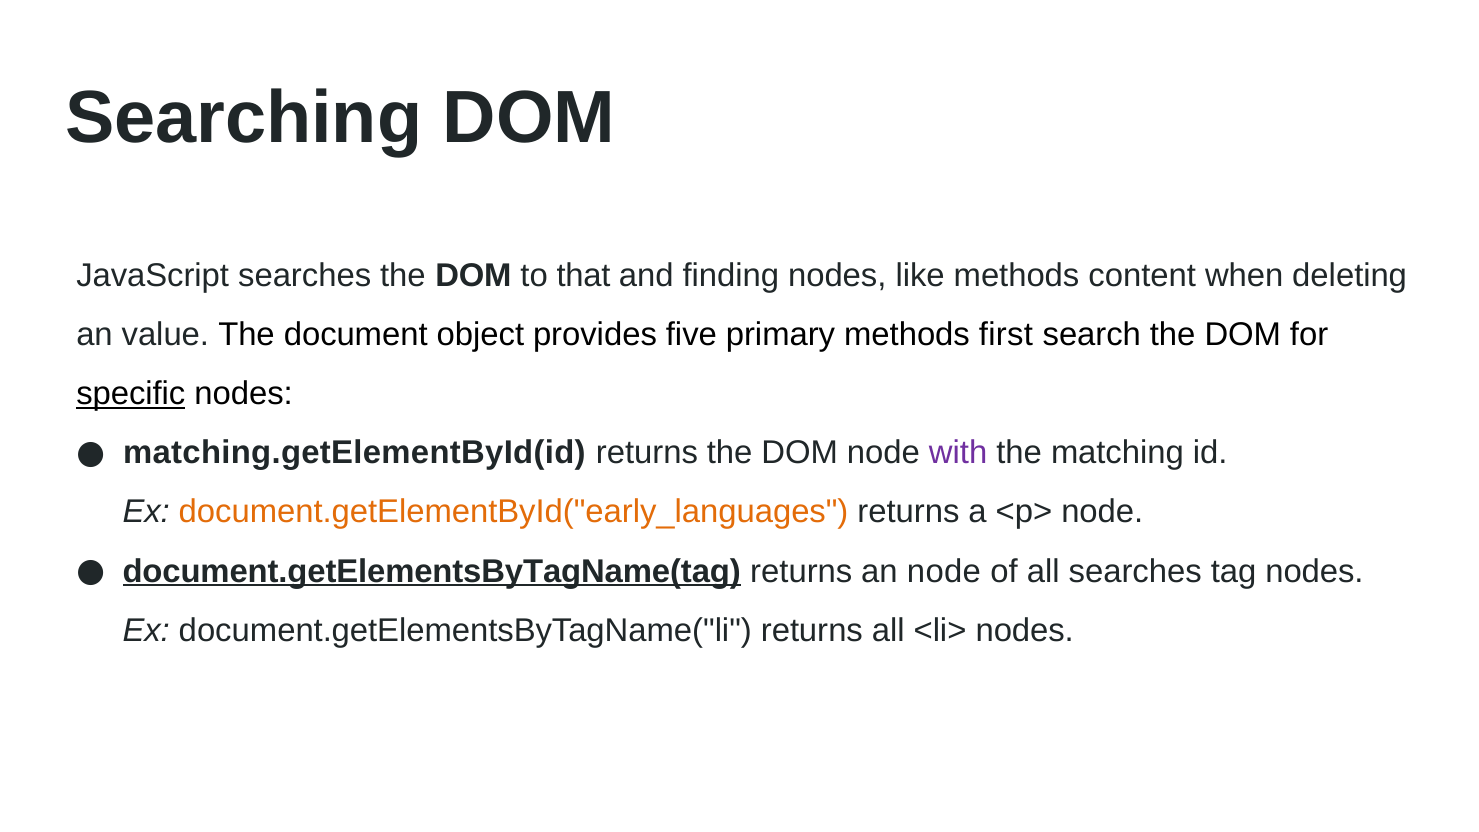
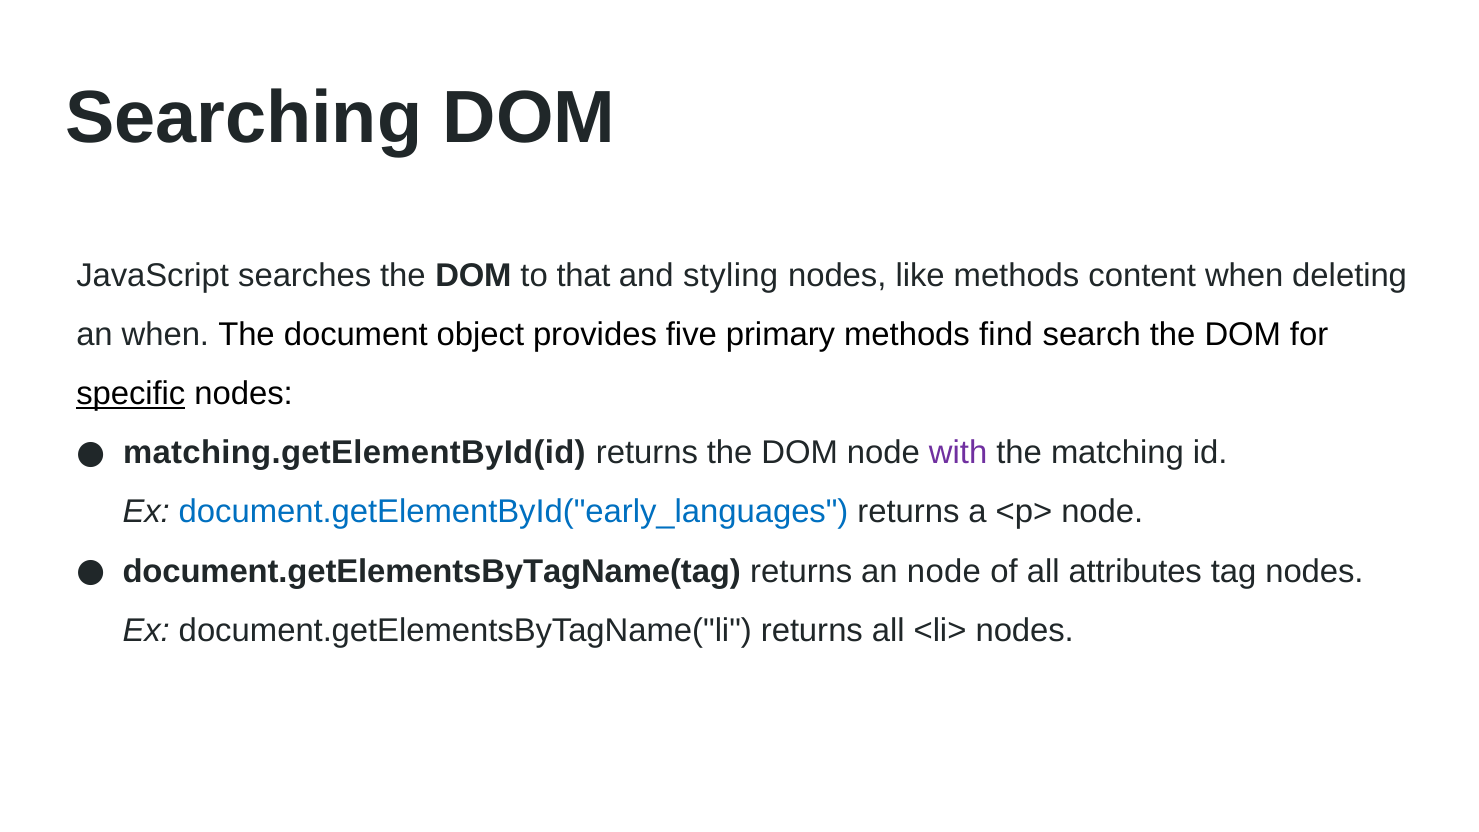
finding: finding -> styling
an value: value -> when
first: first -> find
document.getElementById("early_languages colour: orange -> blue
document.getElementsByTagName(tag underline: present -> none
all searches: searches -> attributes
